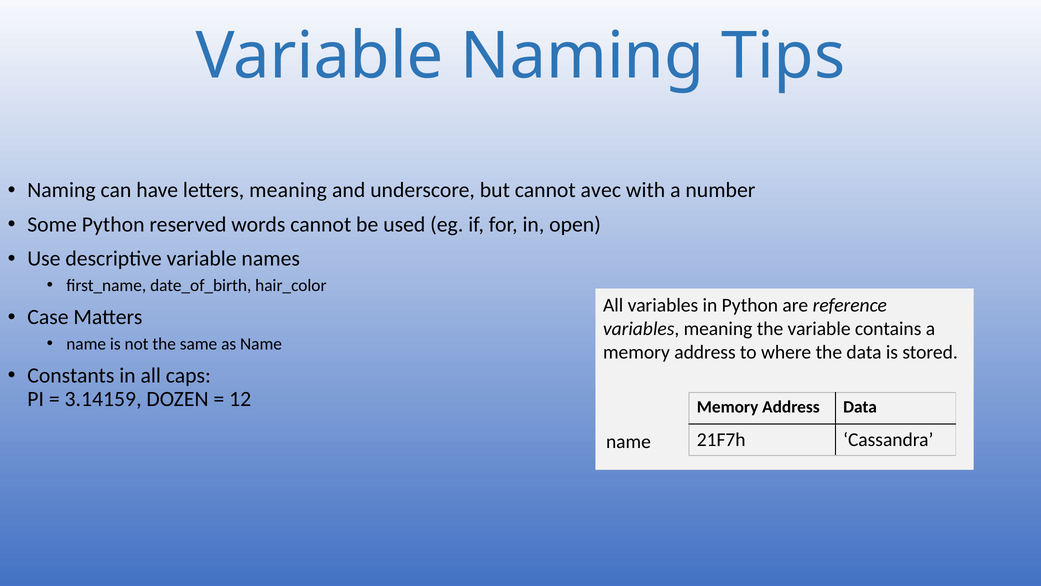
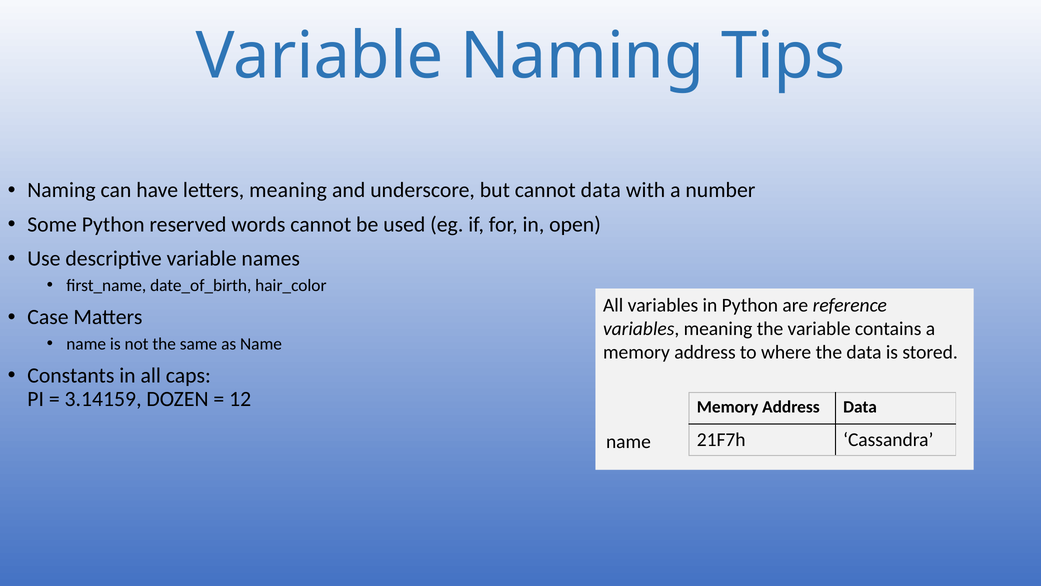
cannot avec: avec -> data
